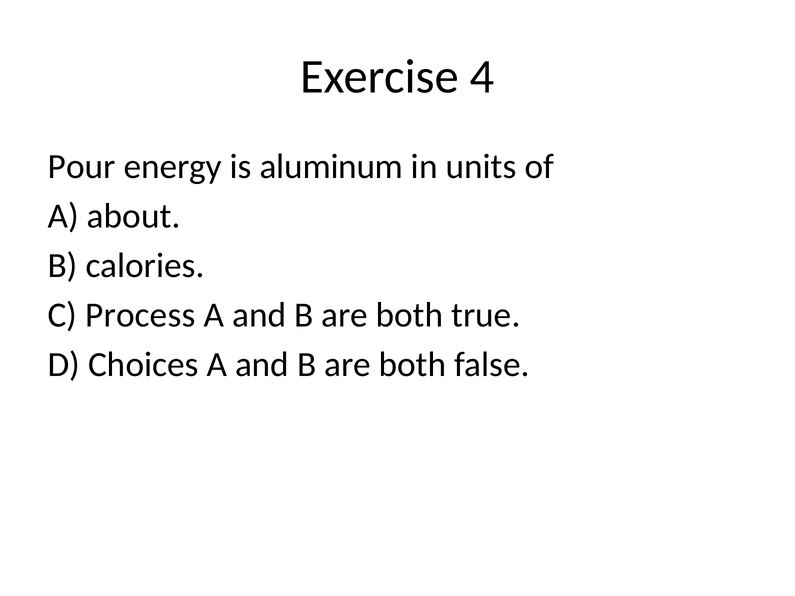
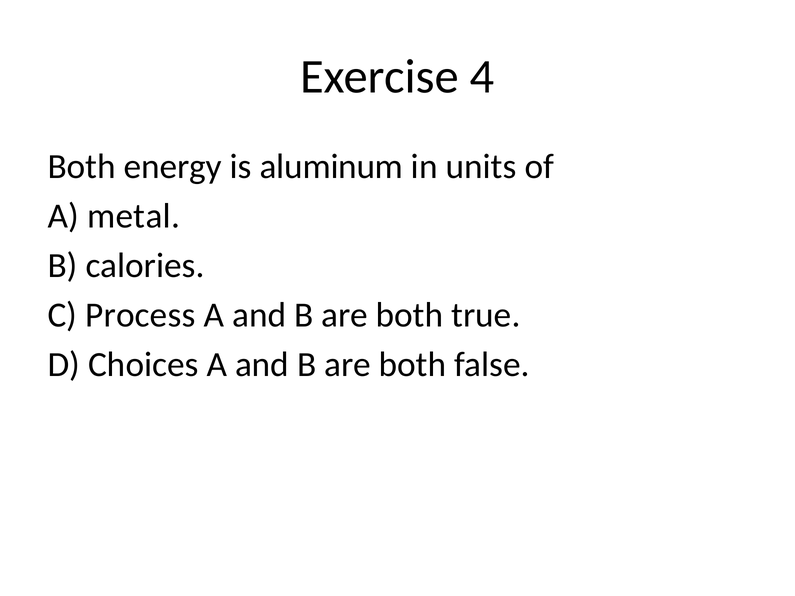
Pour at (82, 167): Pour -> Both
about: about -> metal
